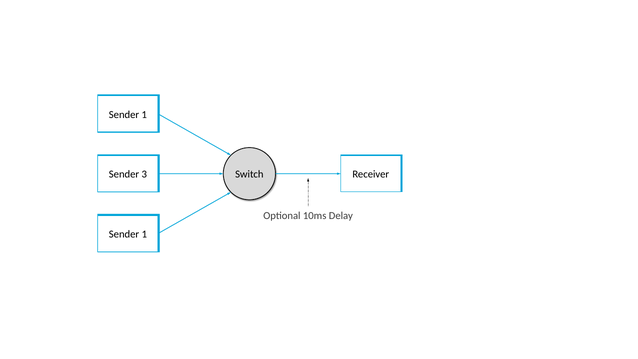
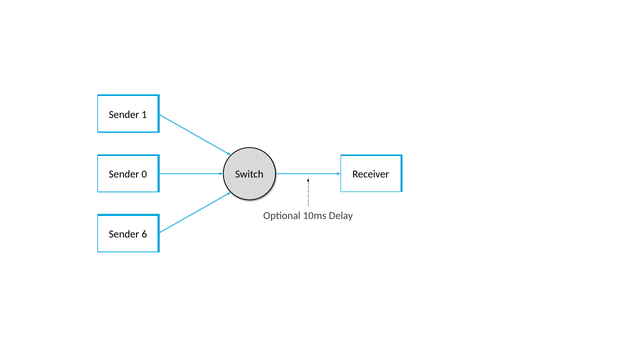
3: 3 -> 0
1 at (144, 234): 1 -> 6
